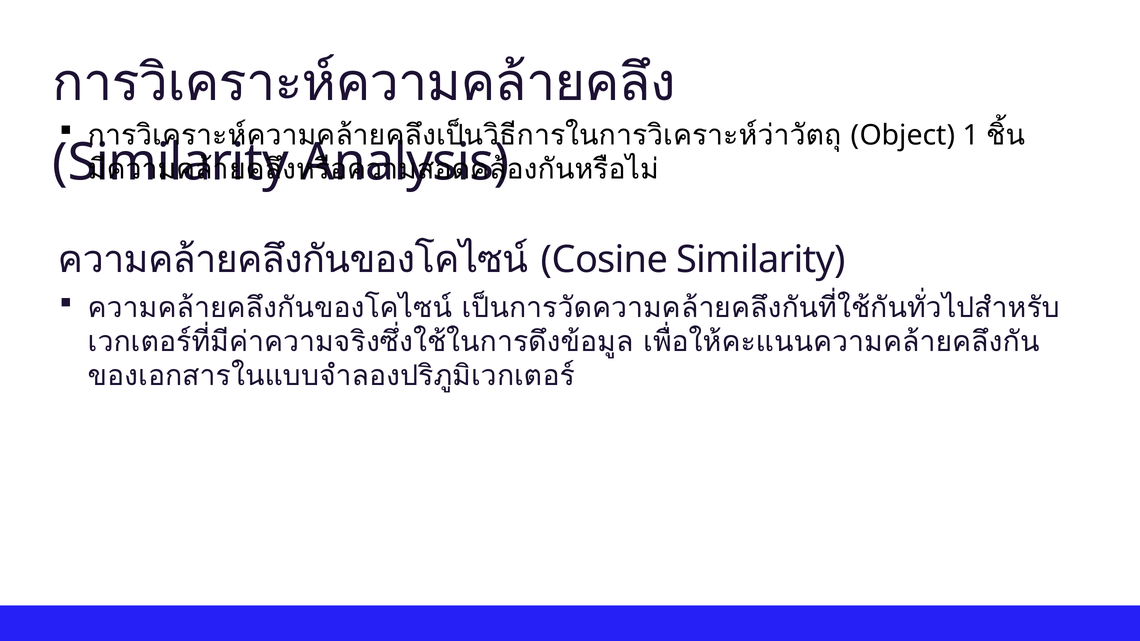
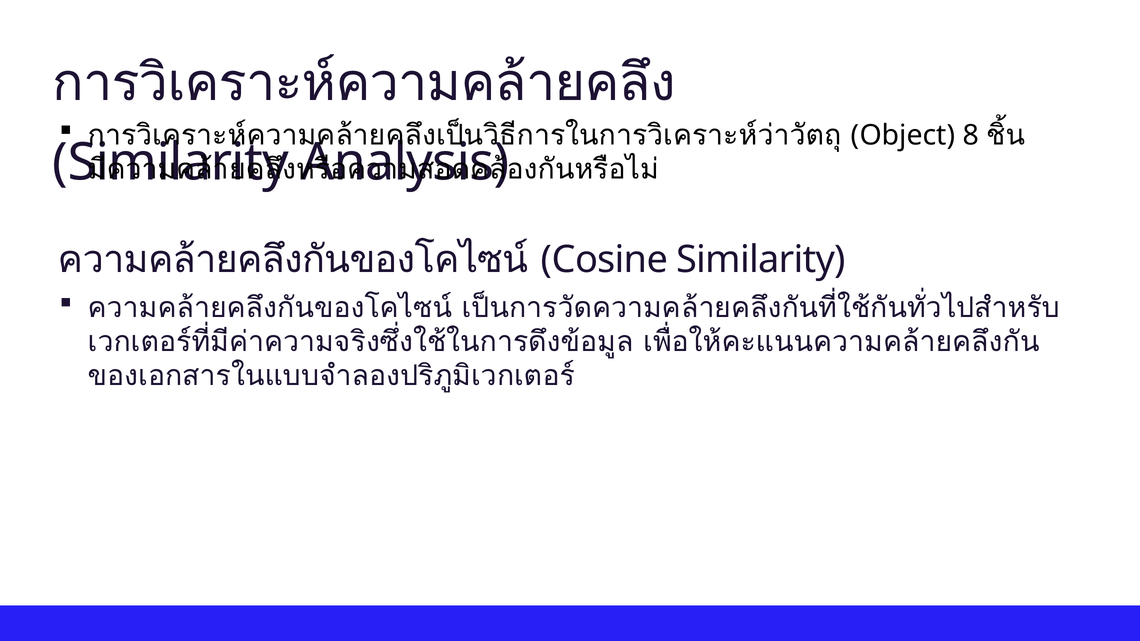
1: 1 -> 8
